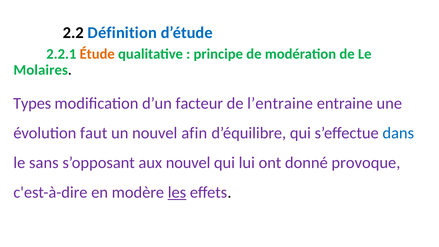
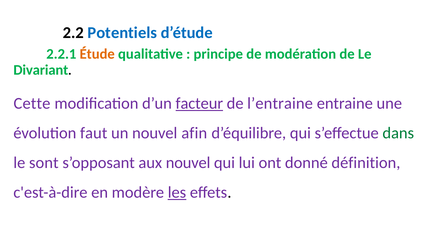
Définition: Définition -> Potentiels
Molaires: Molaires -> Divariant
Types: Types -> Cette
facteur underline: none -> present
dans colour: blue -> green
sans: sans -> sont
provoque: provoque -> définition
